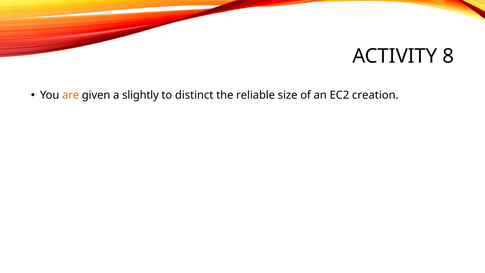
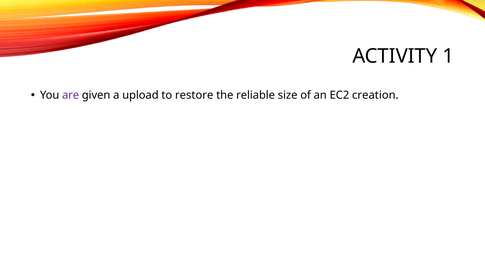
8: 8 -> 1
are colour: orange -> purple
slightly: slightly -> upload
distinct: distinct -> restore
